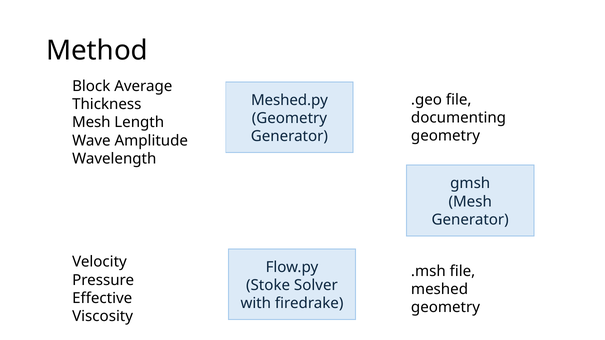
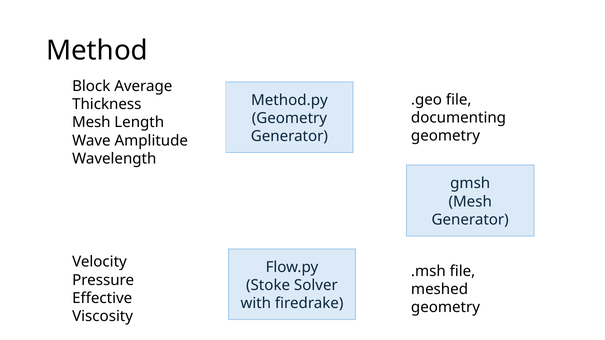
Meshed.py: Meshed.py -> Method.py
